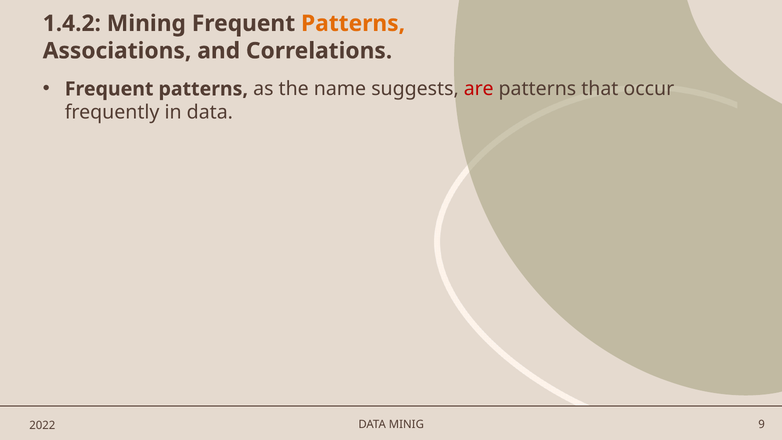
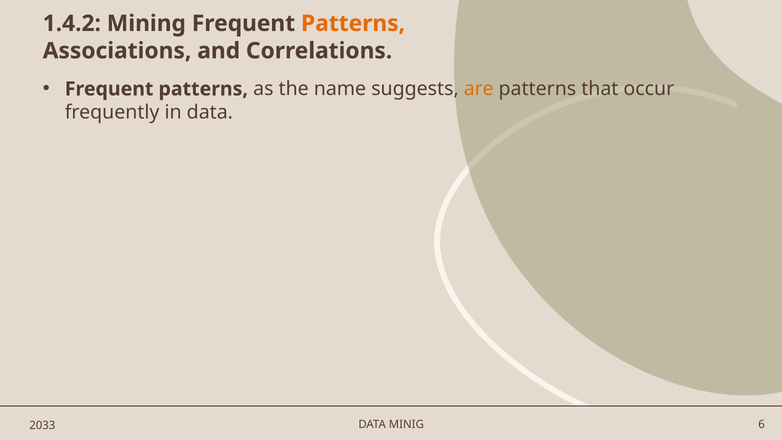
are colour: red -> orange
9: 9 -> 6
2022: 2022 -> 2033
